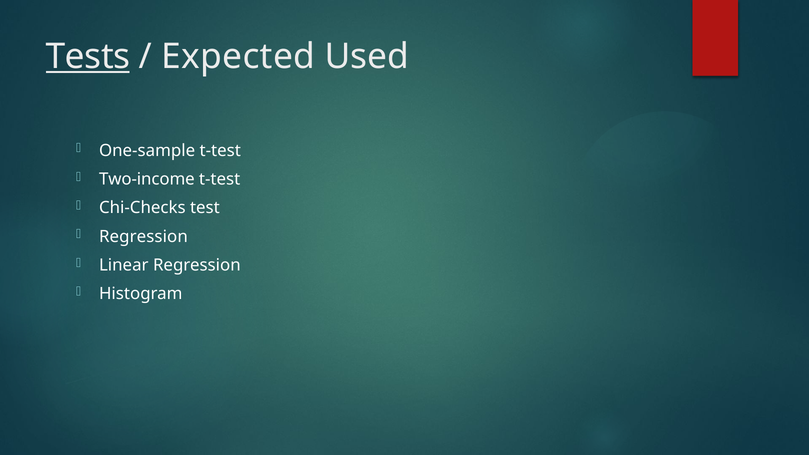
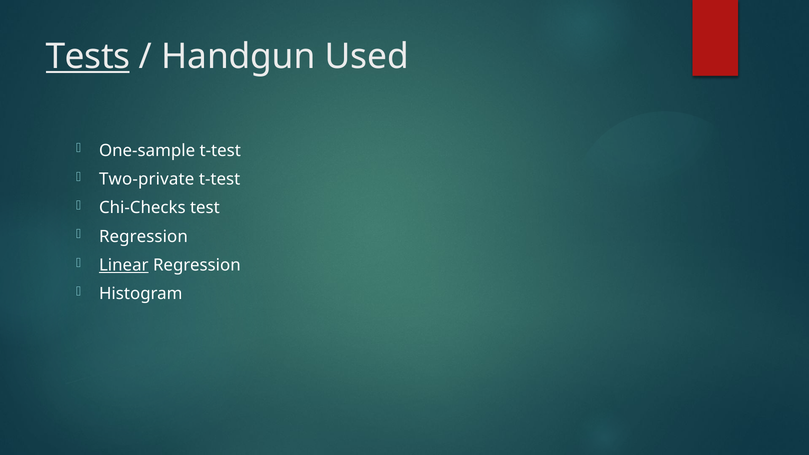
Expected: Expected -> Handgun
Two-income: Two-income -> Two-private
Linear underline: none -> present
